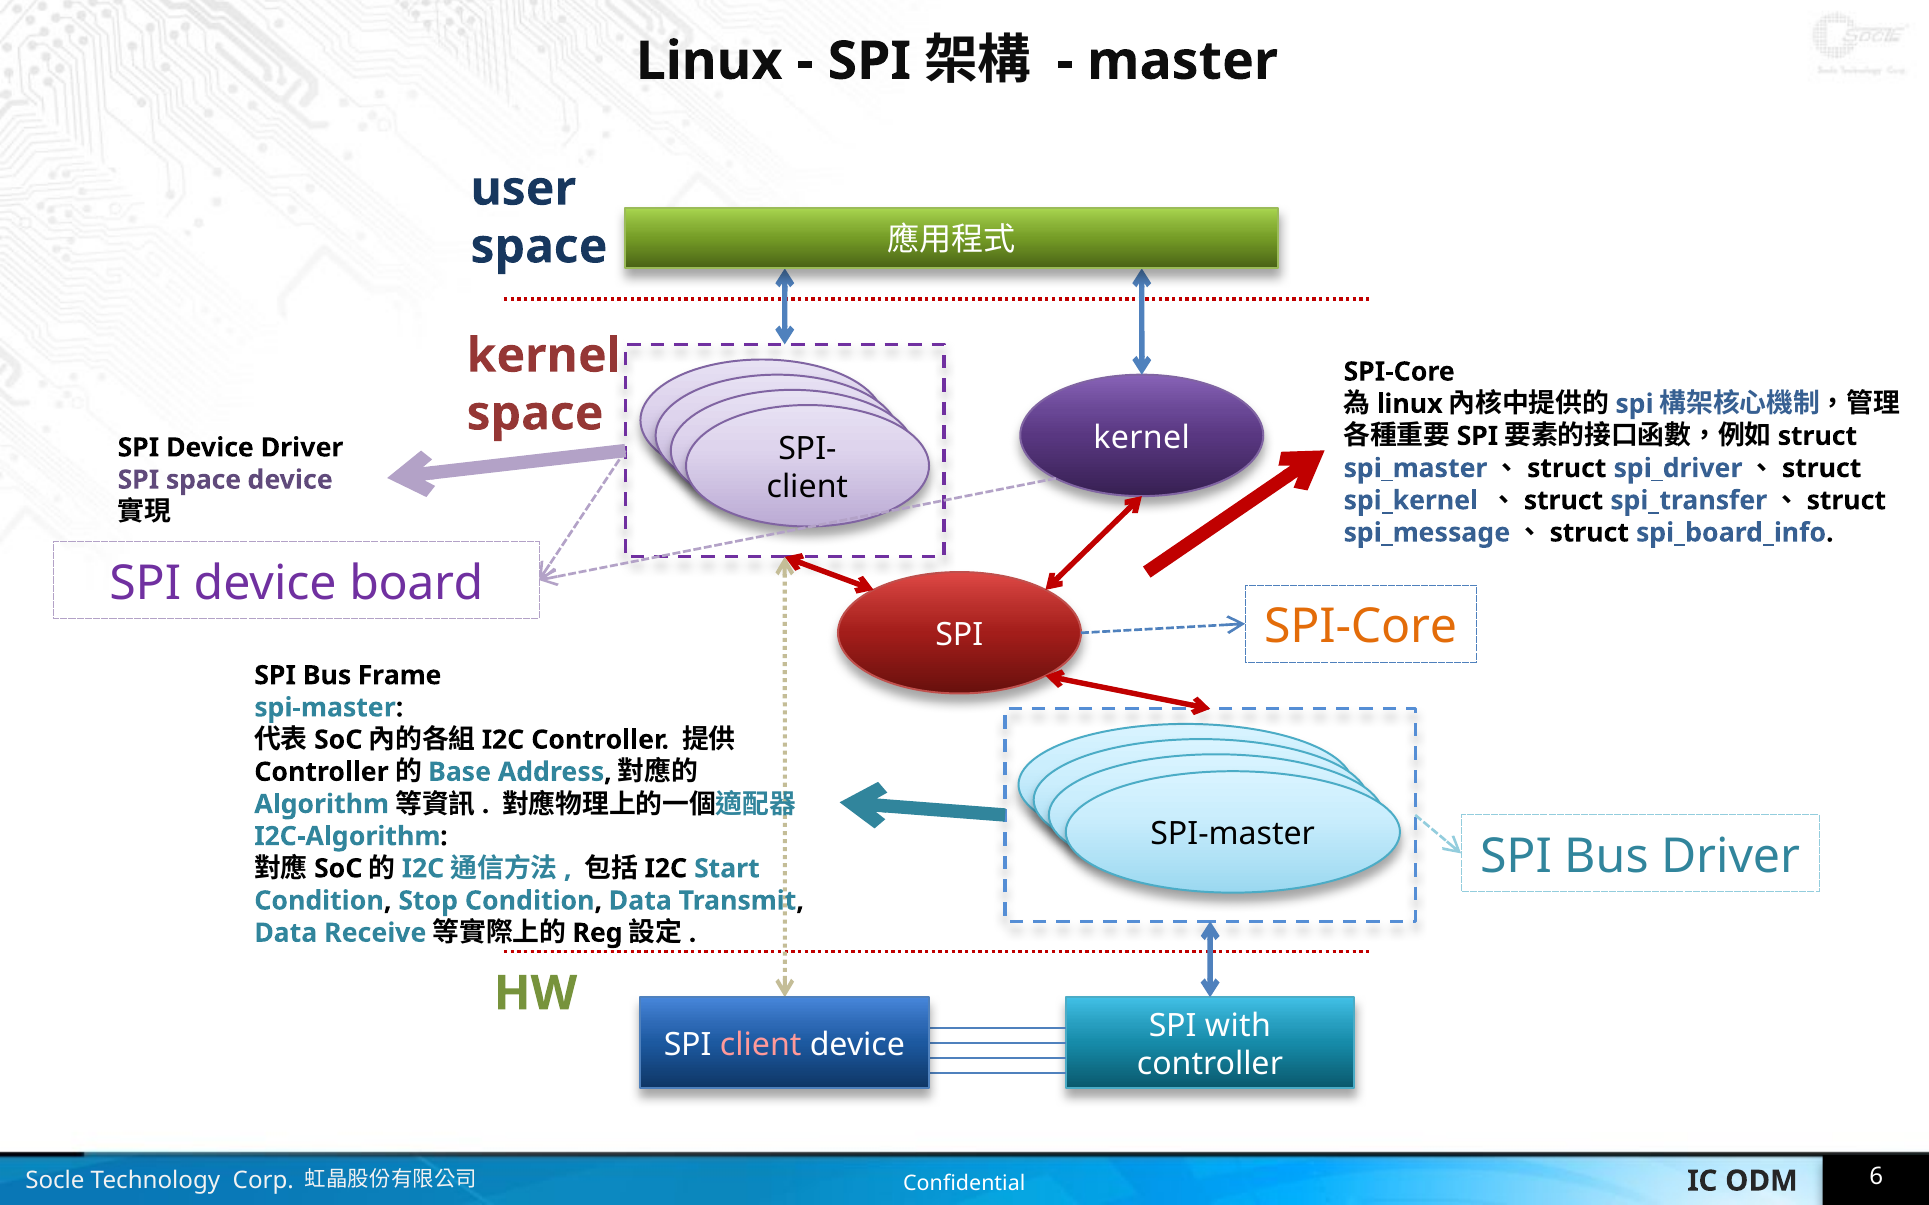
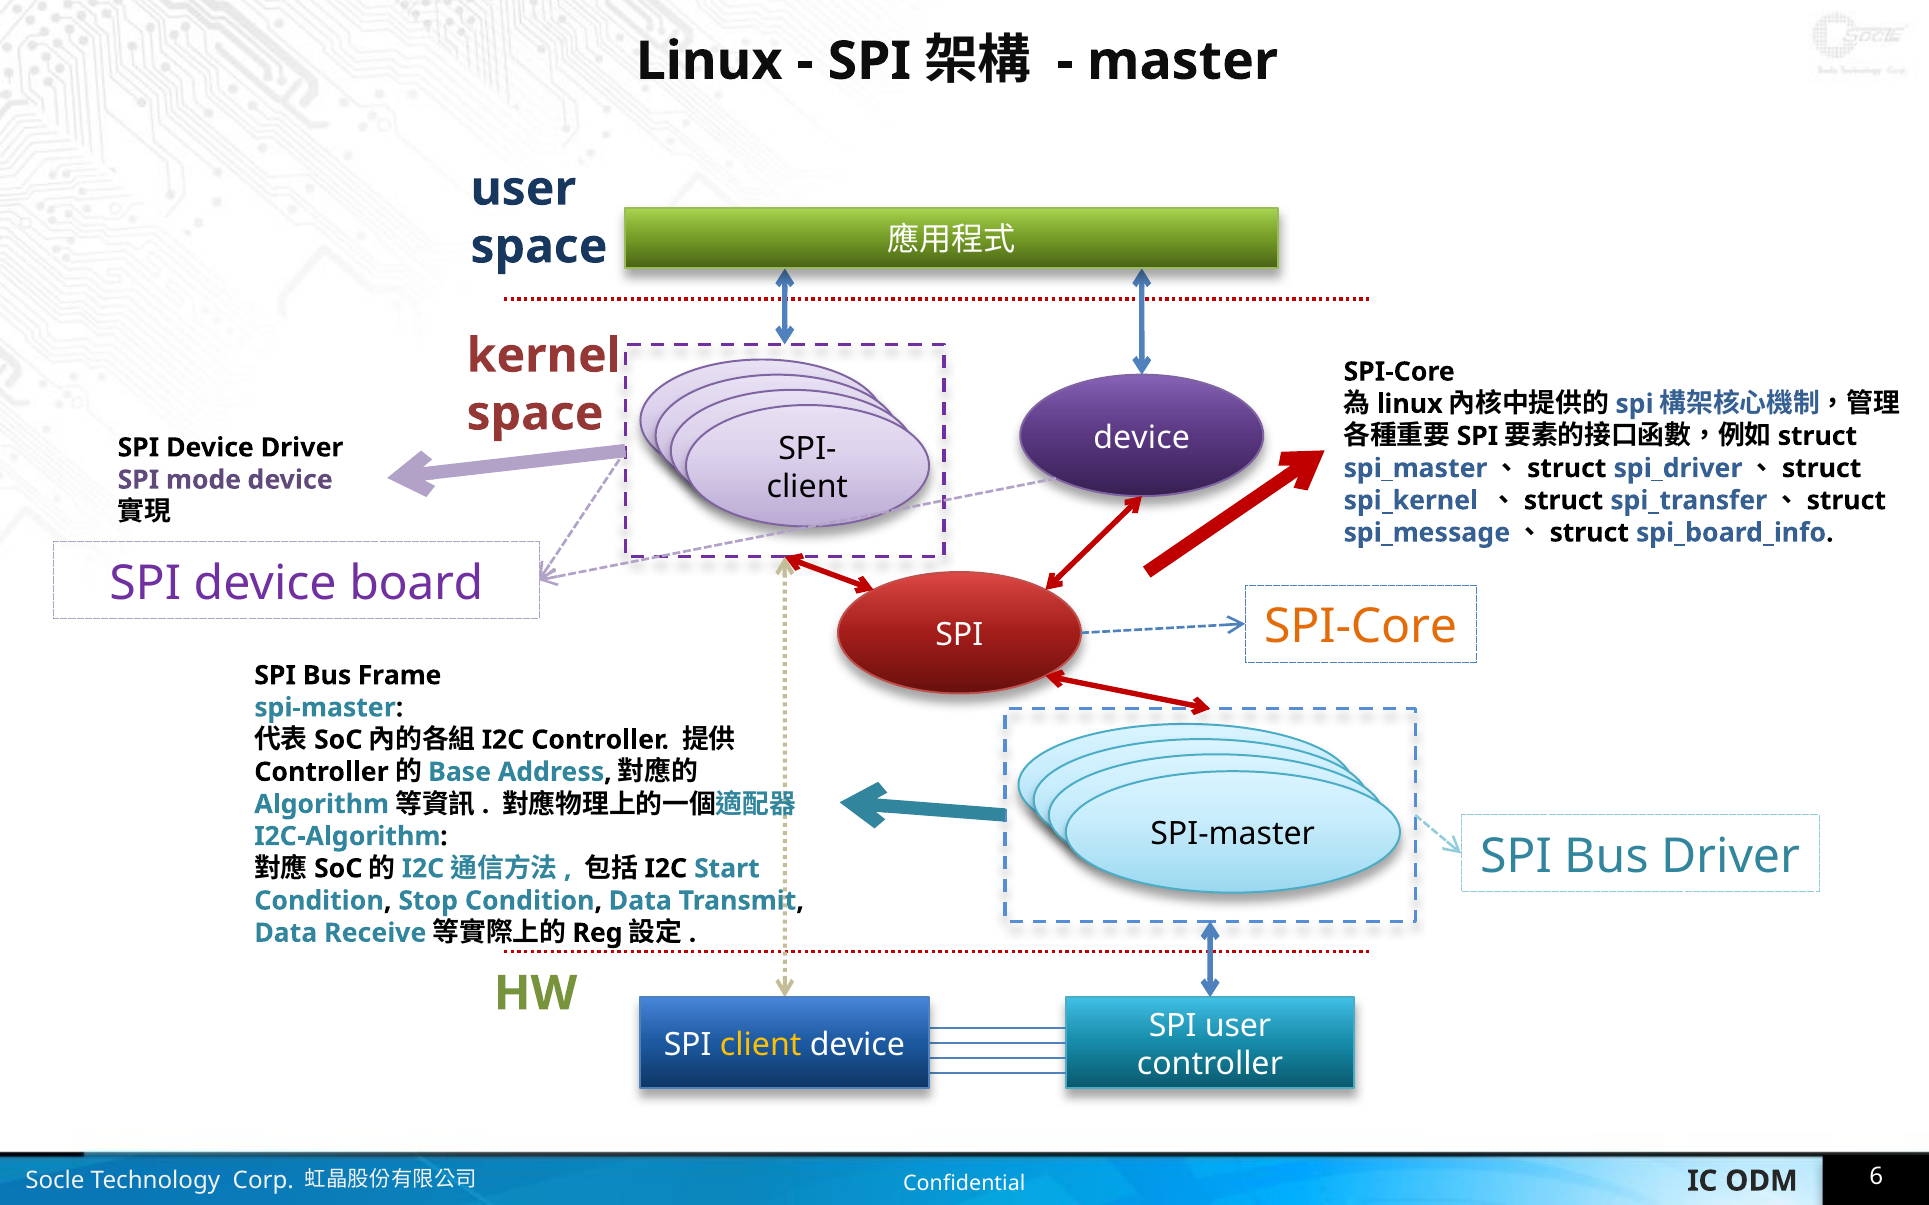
kernel at (1142, 438): kernel -> device
SPI space: space -> mode
SPI with: with -> user
client at (761, 1045) colour: pink -> yellow
